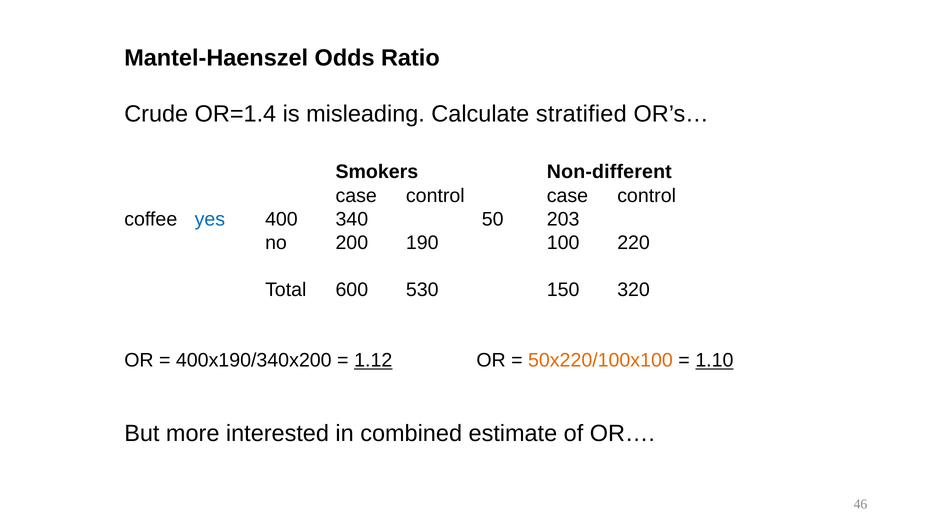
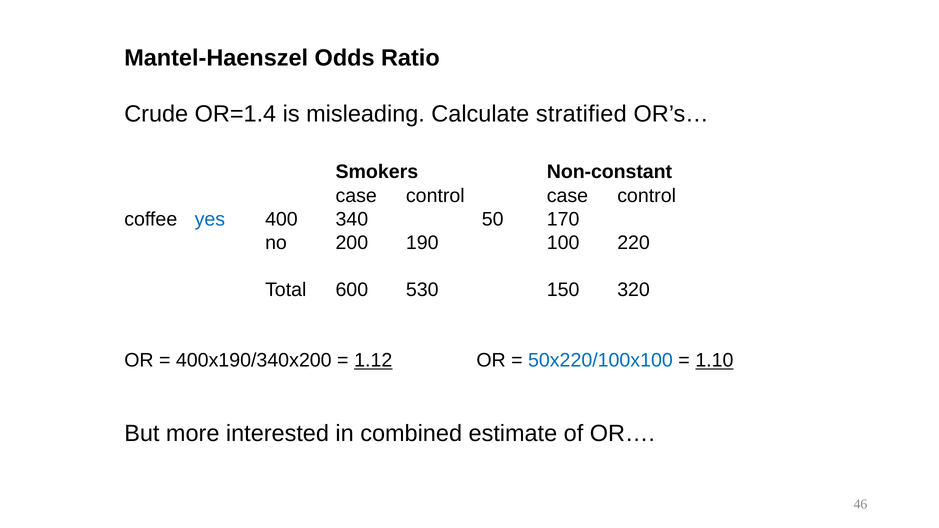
Non-different: Non-different -> Non-constant
203: 203 -> 170
50x220/100x100 colour: orange -> blue
